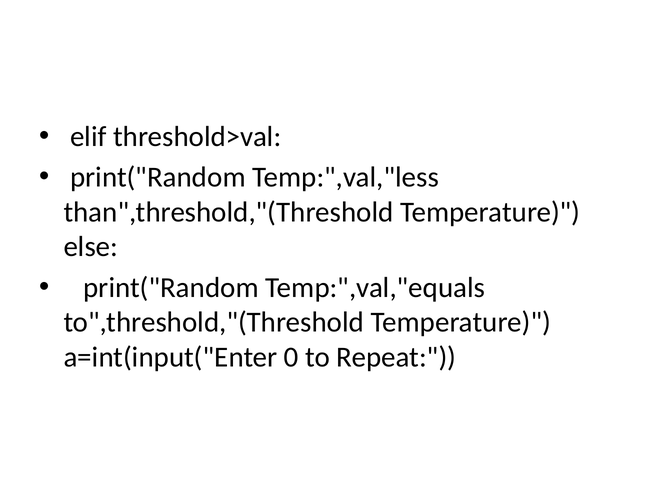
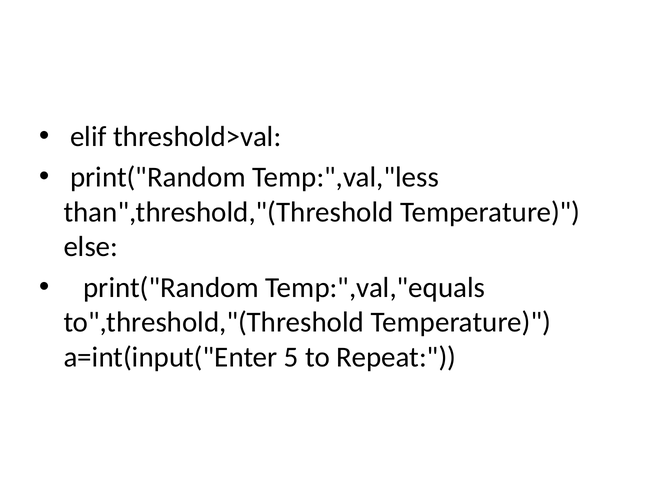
0: 0 -> 5
